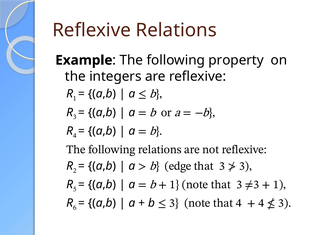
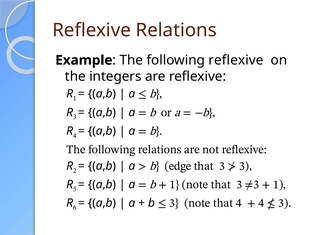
following property: property -> reflexive
